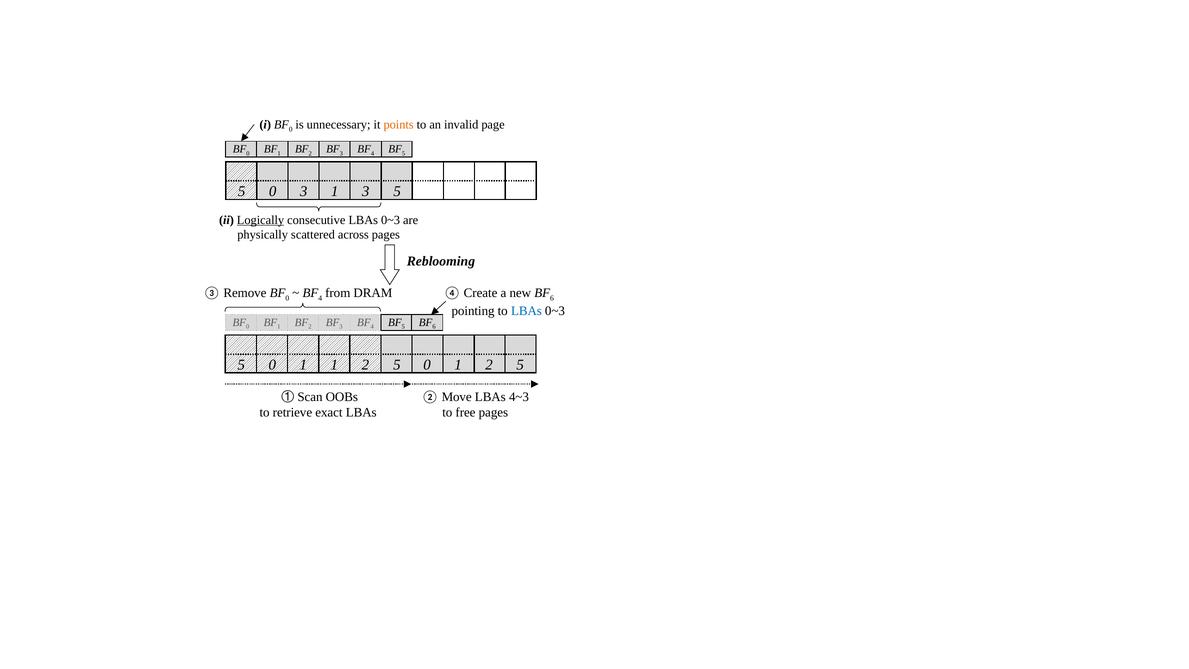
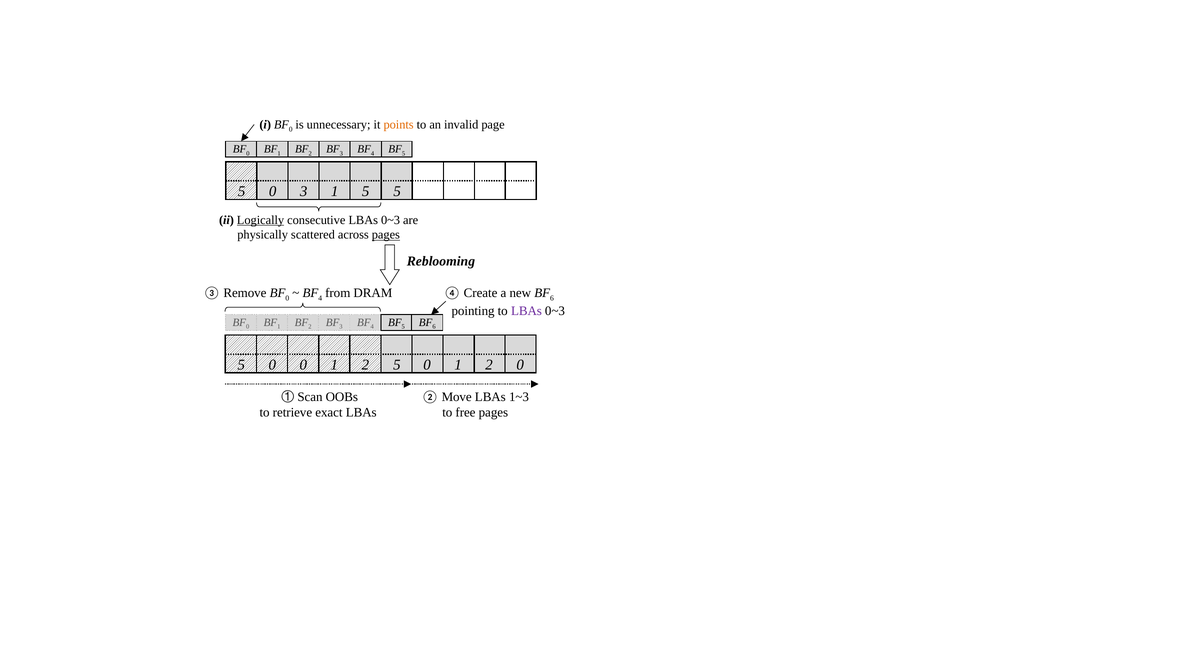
1 3: 3 -> 5
pages at (386, 235) underline: none -> present
LBAs at (526, 311) colour: blue -> purple
1 at (303, 365): 1 -> 0
0 1 2 5: 5 -> 0
4~3: 4~3 -> 1~3
